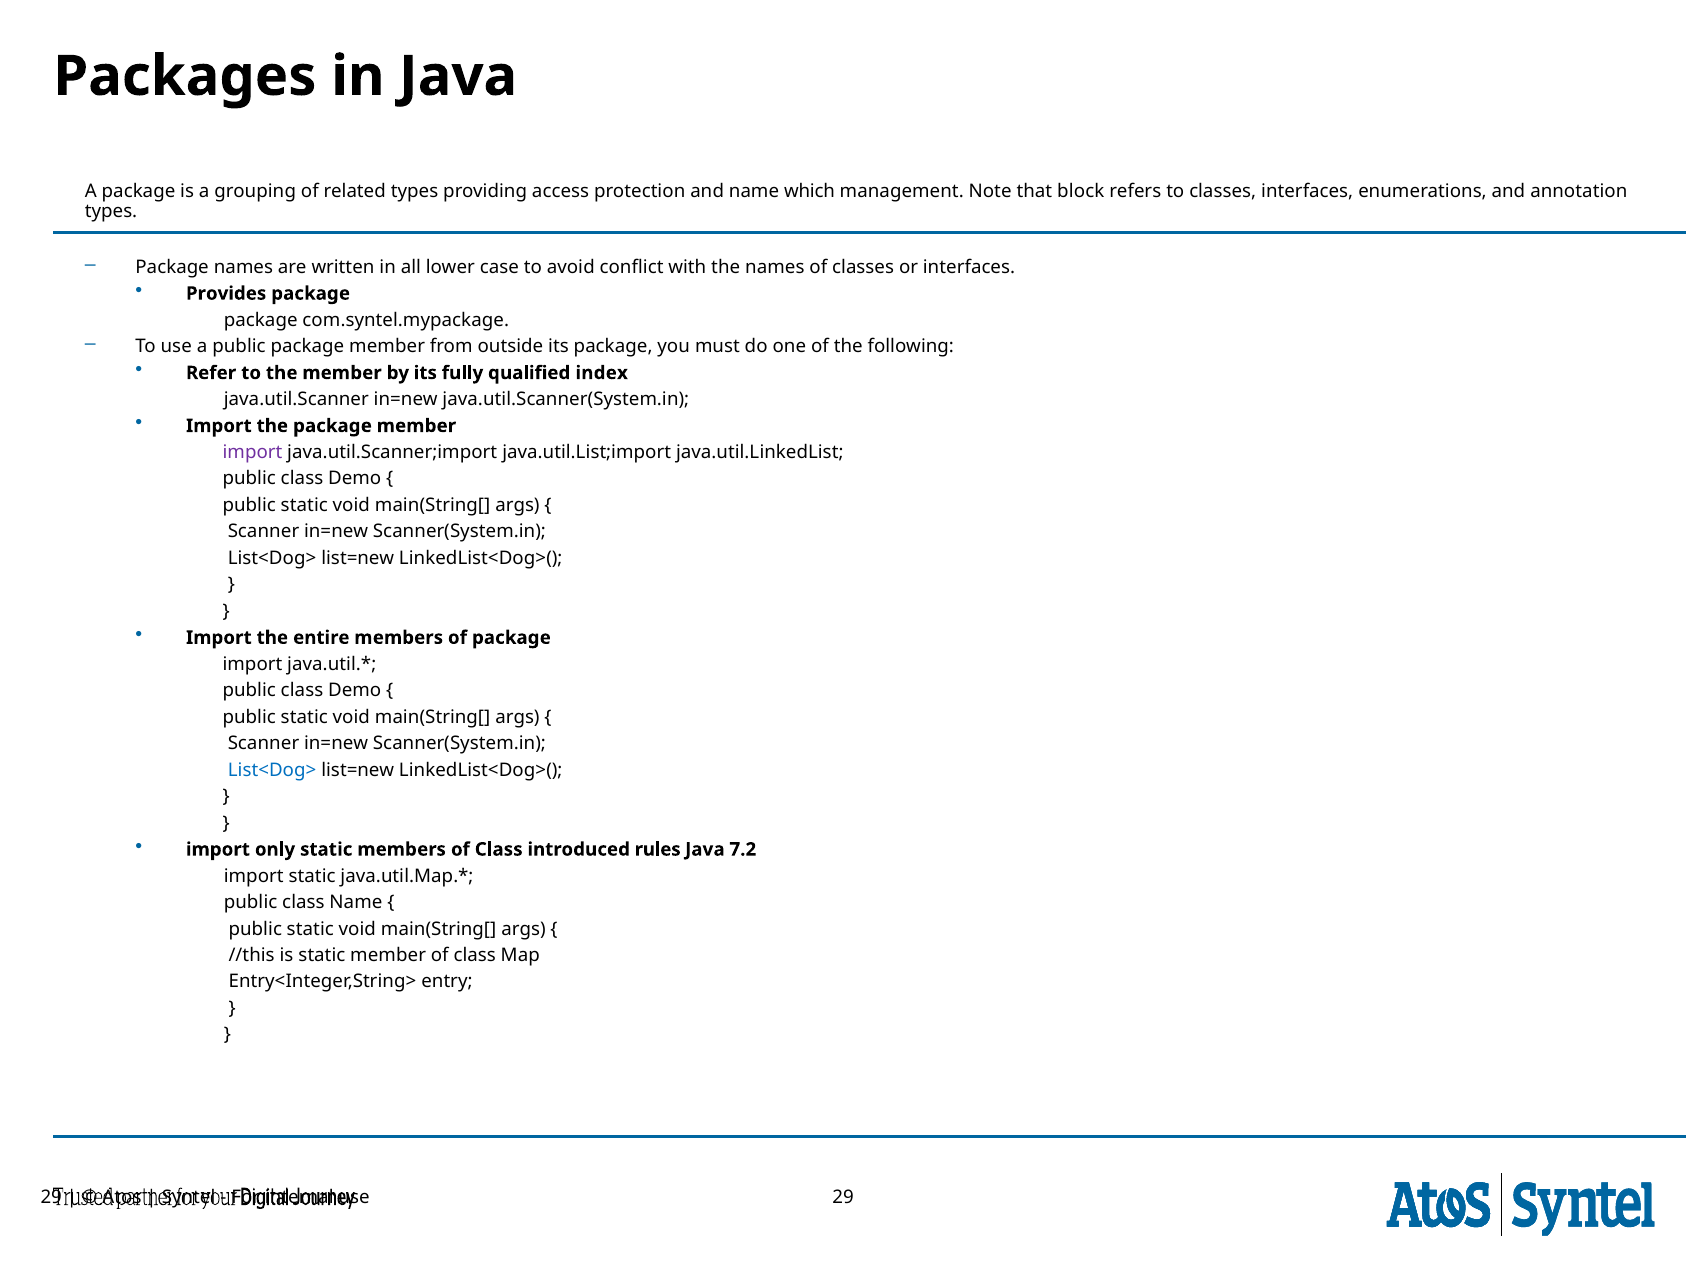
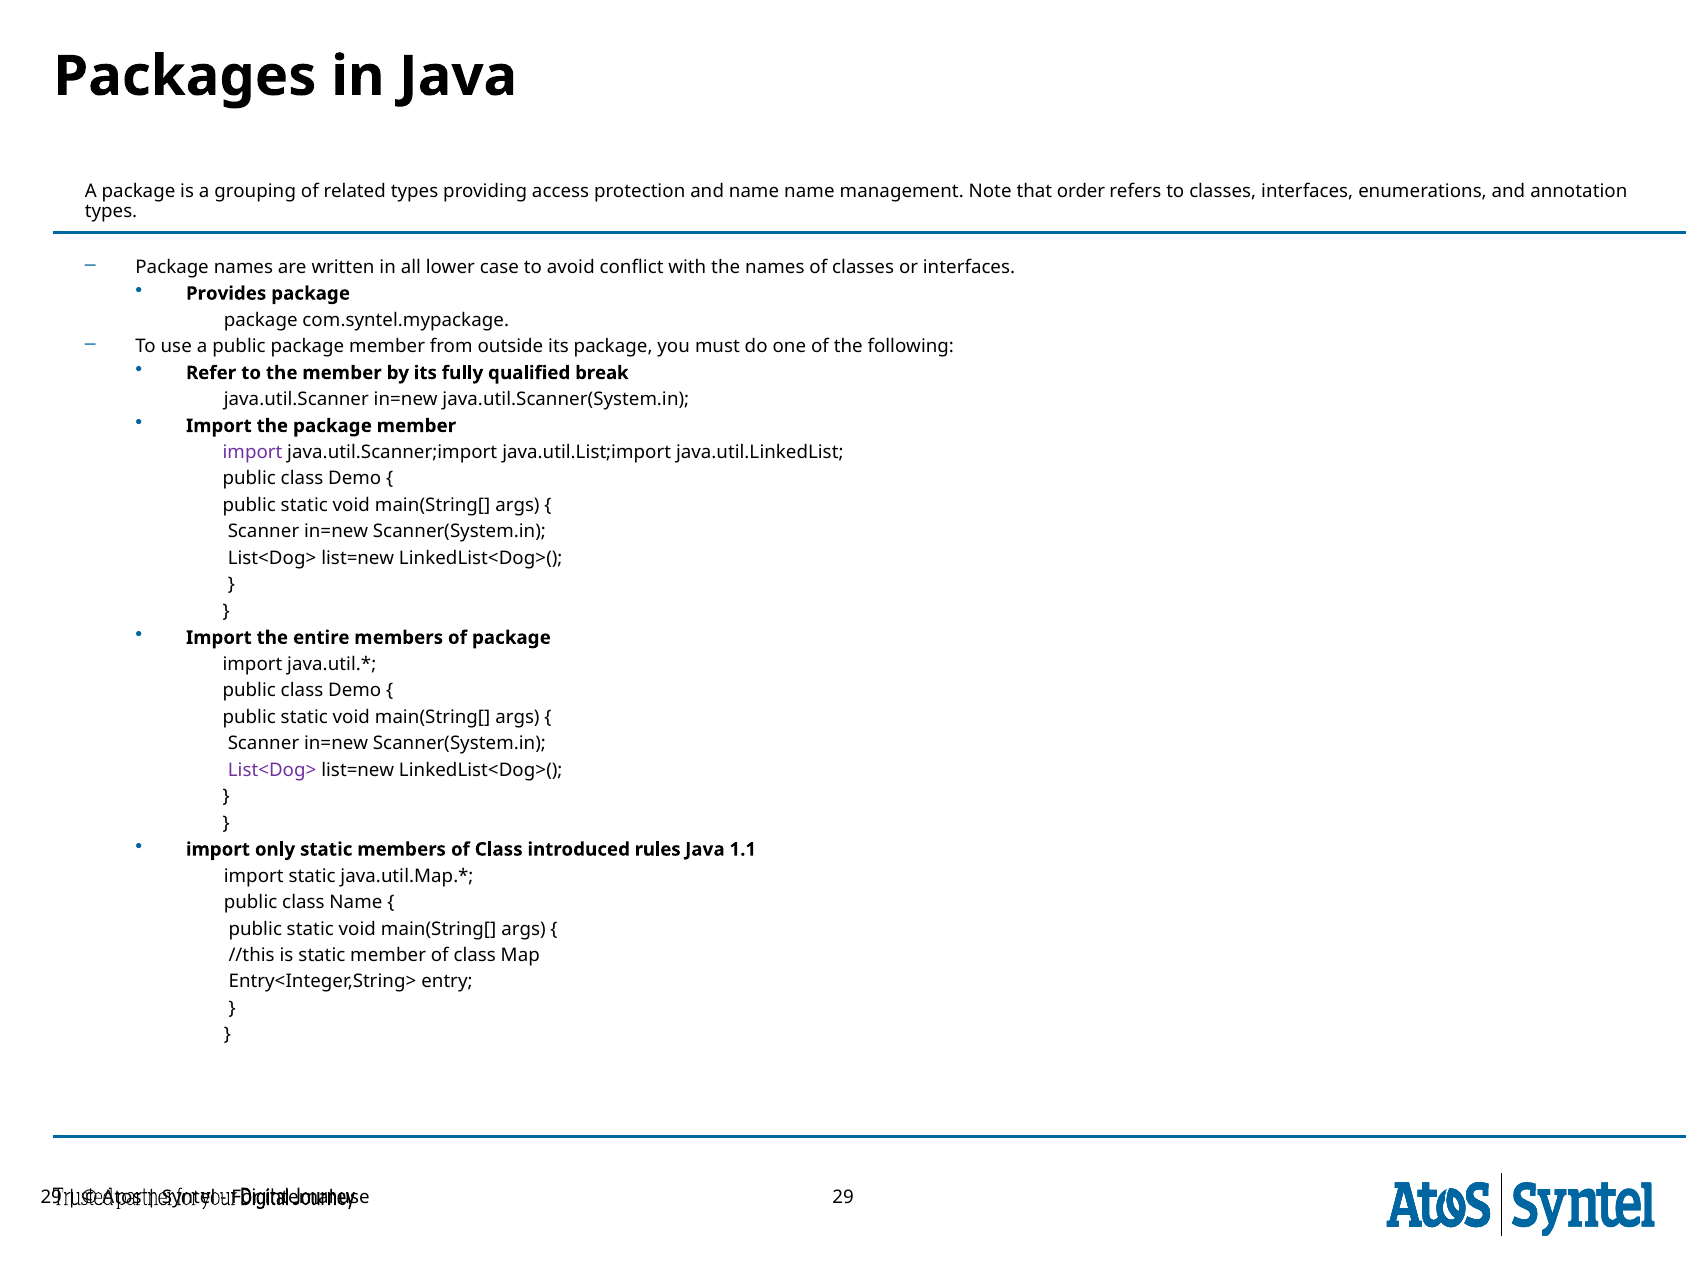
name which: which -> name
block: block -> order
index: index -> break
List<Dog> at (272, 770) colour: blue -> purple
7.2: 7.2 -> 1.1
